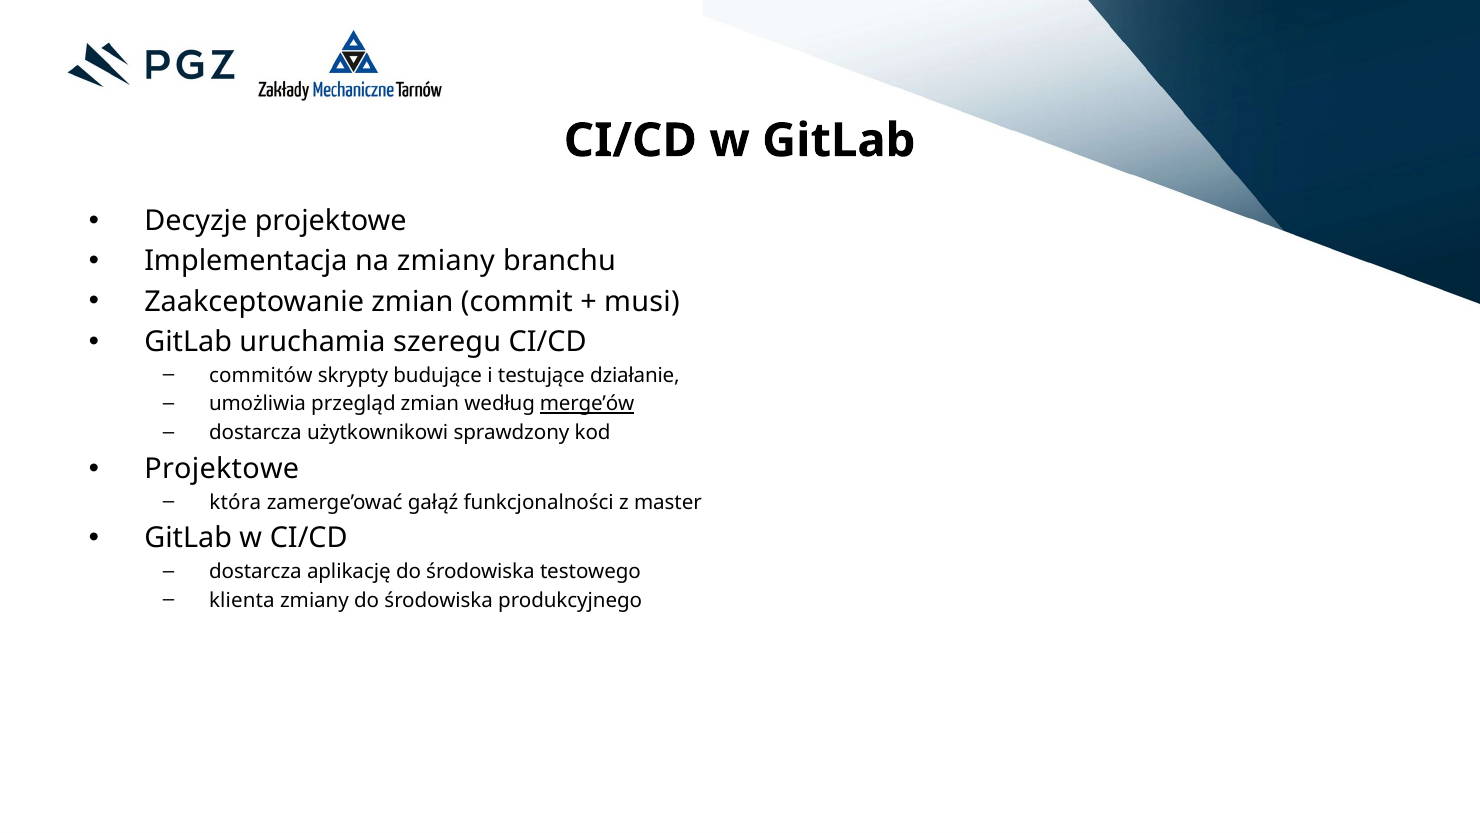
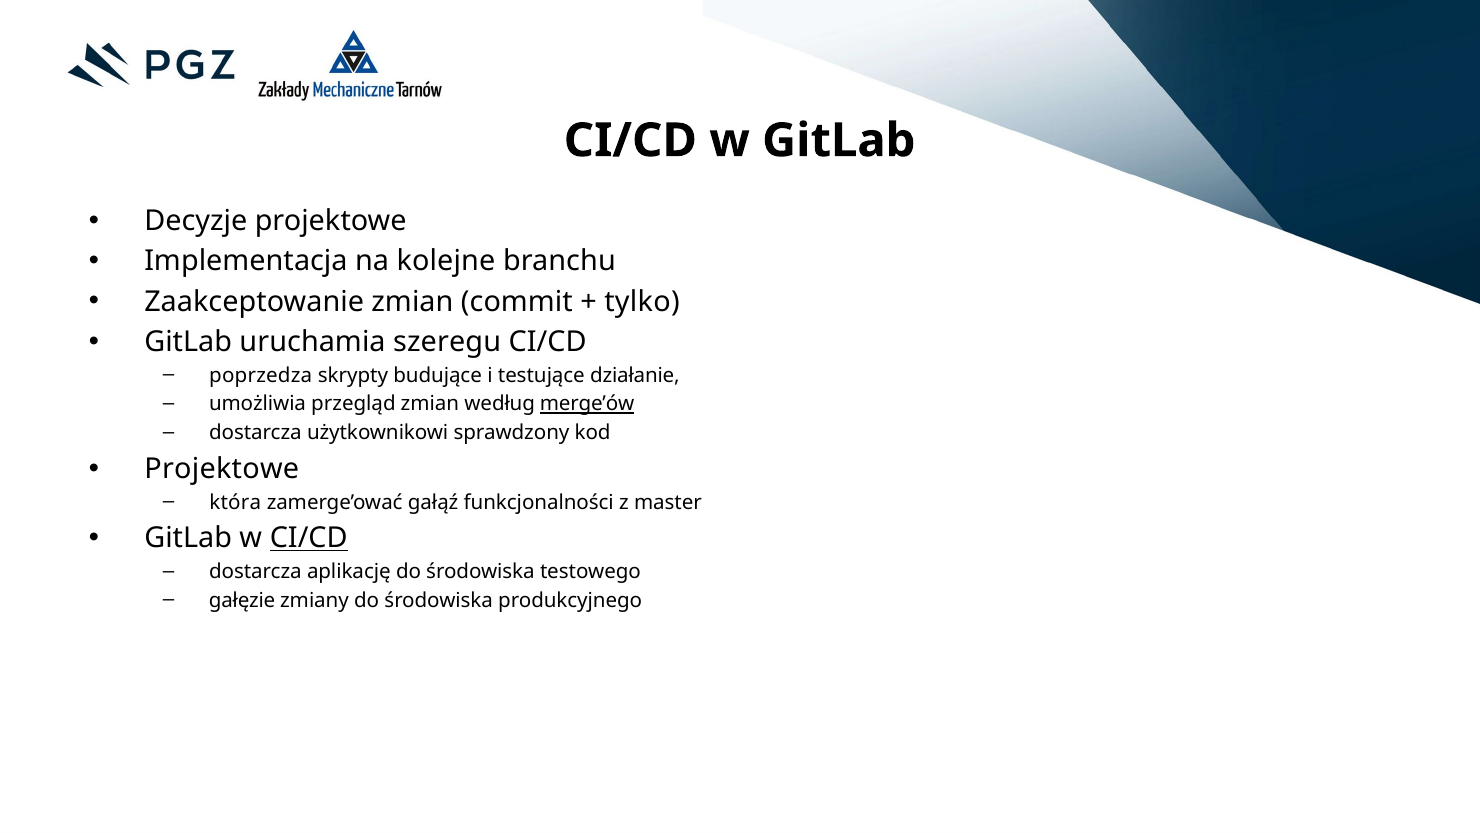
na zmiany: zmiany -> kolejne
musi: musi -> tylko
commitów: commitów -> poprzedza
CI/CD at (309, 538) underline: none -> present
klienta: klienta -> gałęzie
